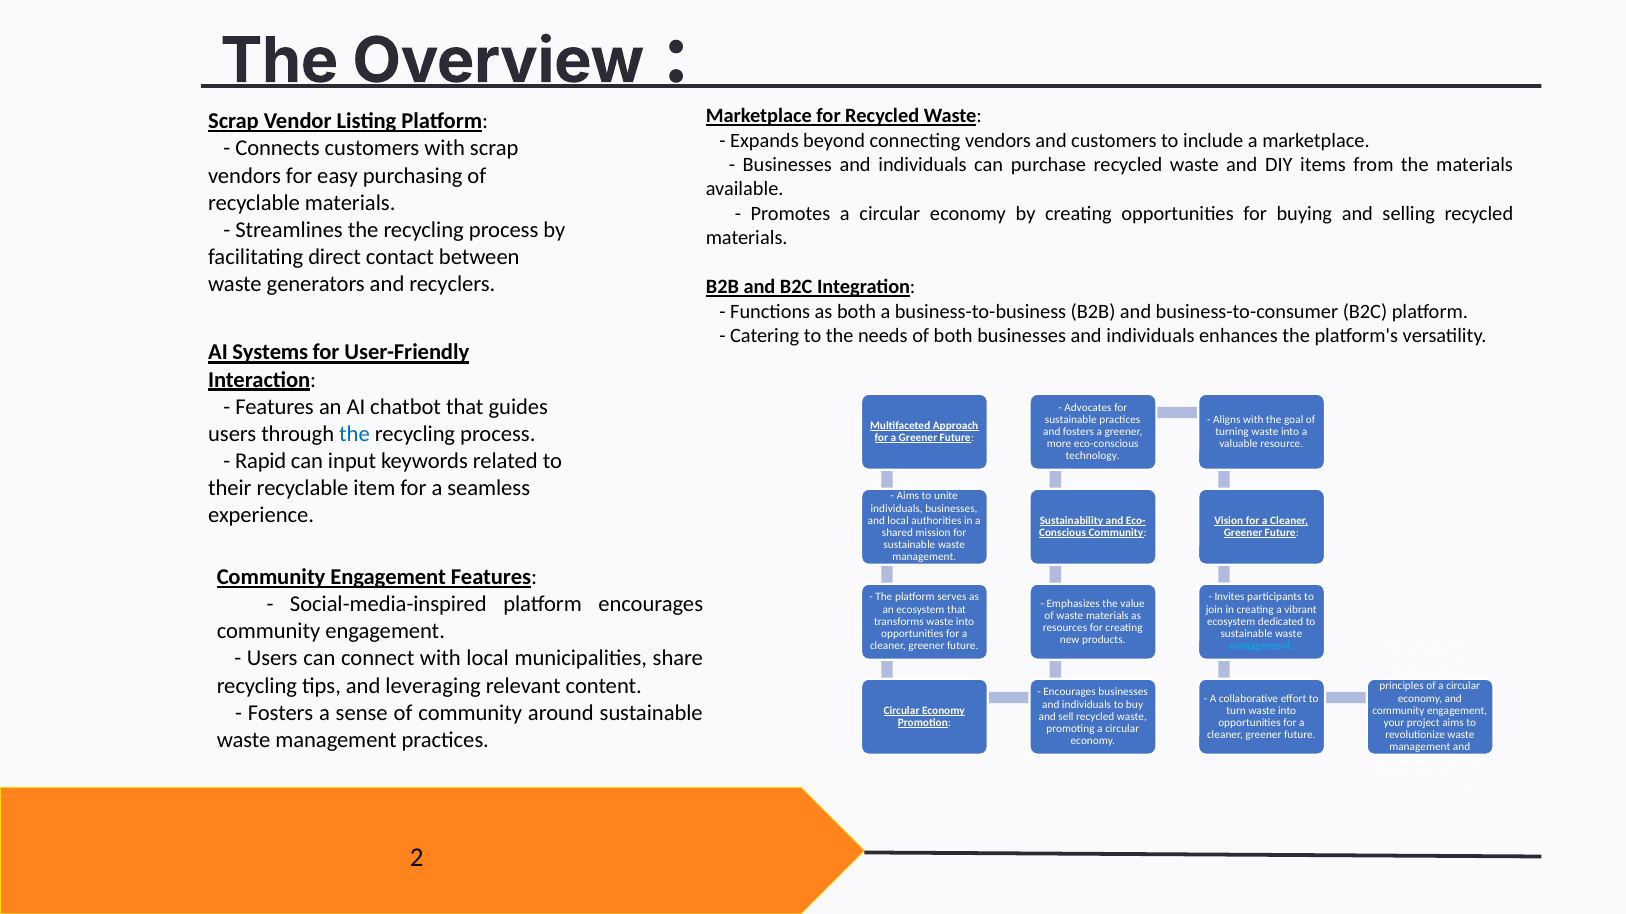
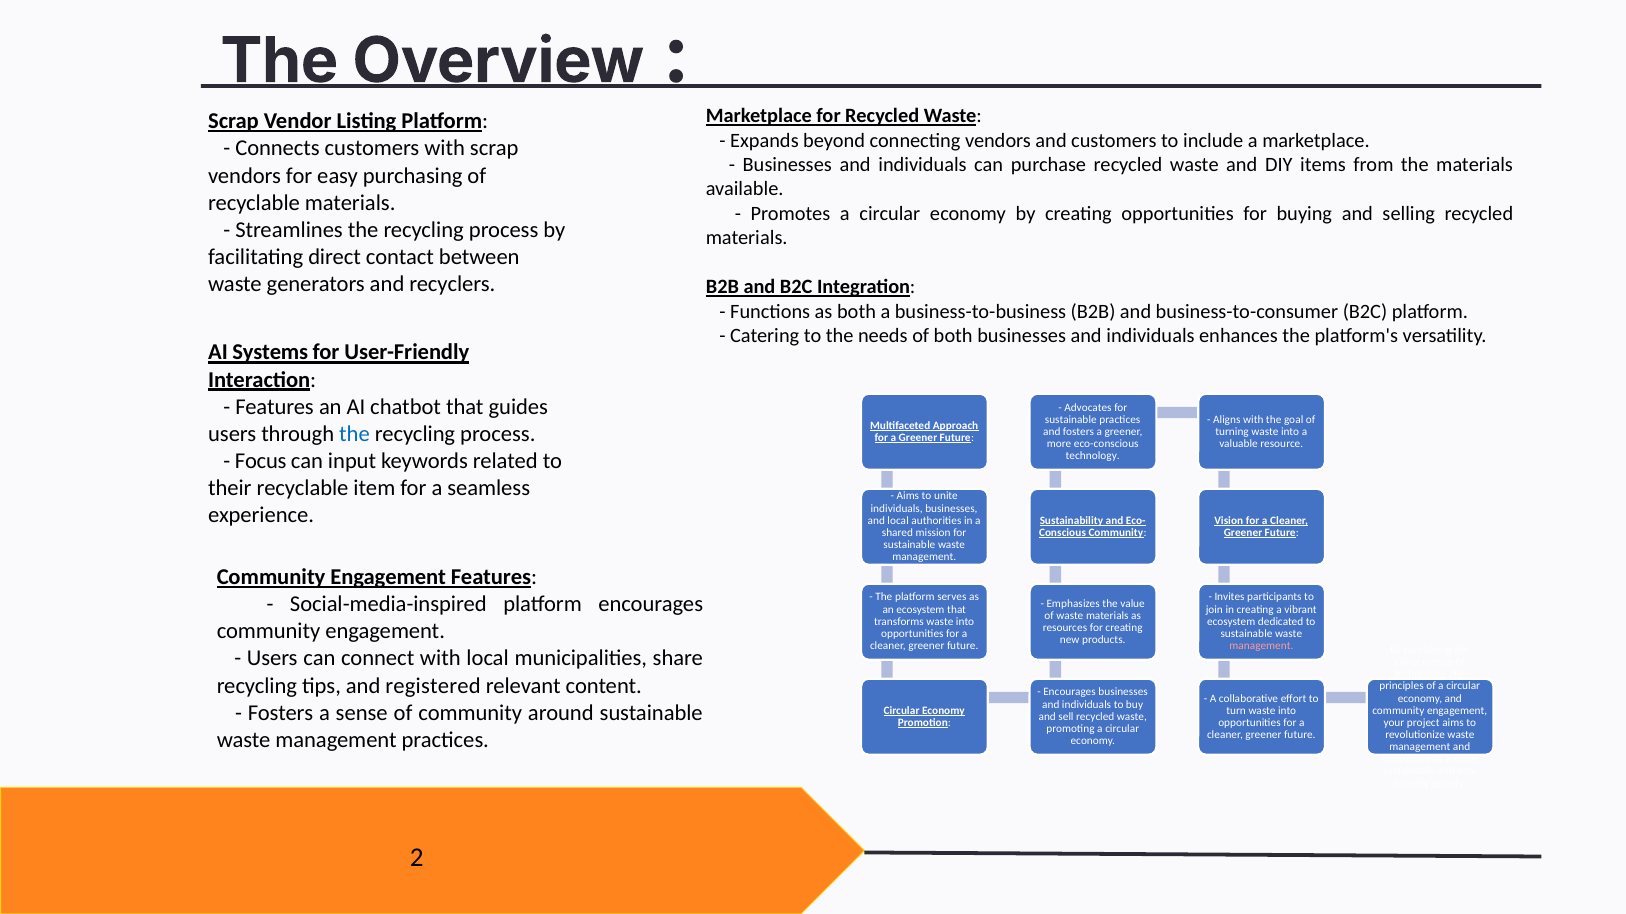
Rapid: Rapid -> Focus
management at (1261, 646) colour: light blue -> pink
leveraging: leveraging -> registered
